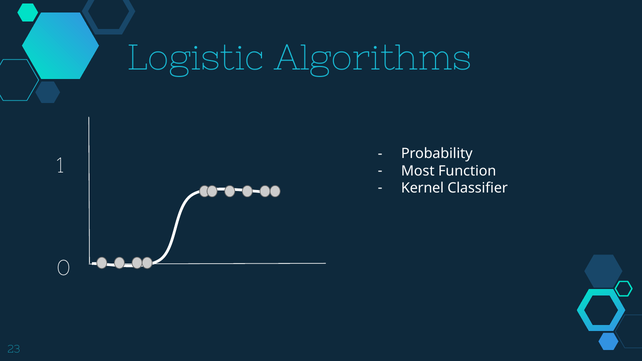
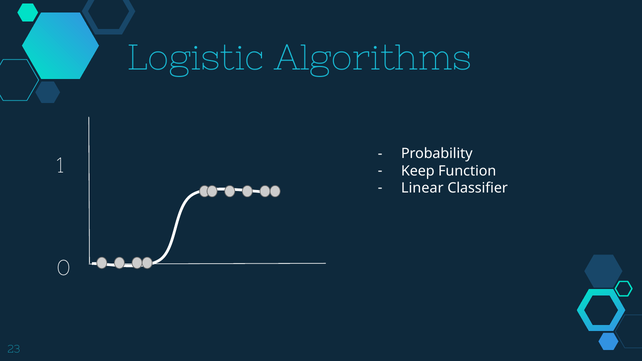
Most: Most -> Keep
Kernel: Kernel -> Linear
